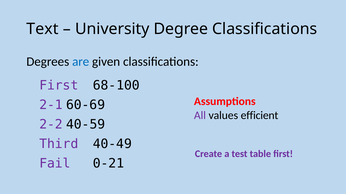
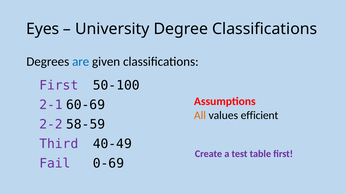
Text: Text -> Eyes
68-100: 68-100 -> 50-100
All colour: purple -> orange
40-59: 40-59 -> 58-59
0-21: 0-21 -> 0-69
